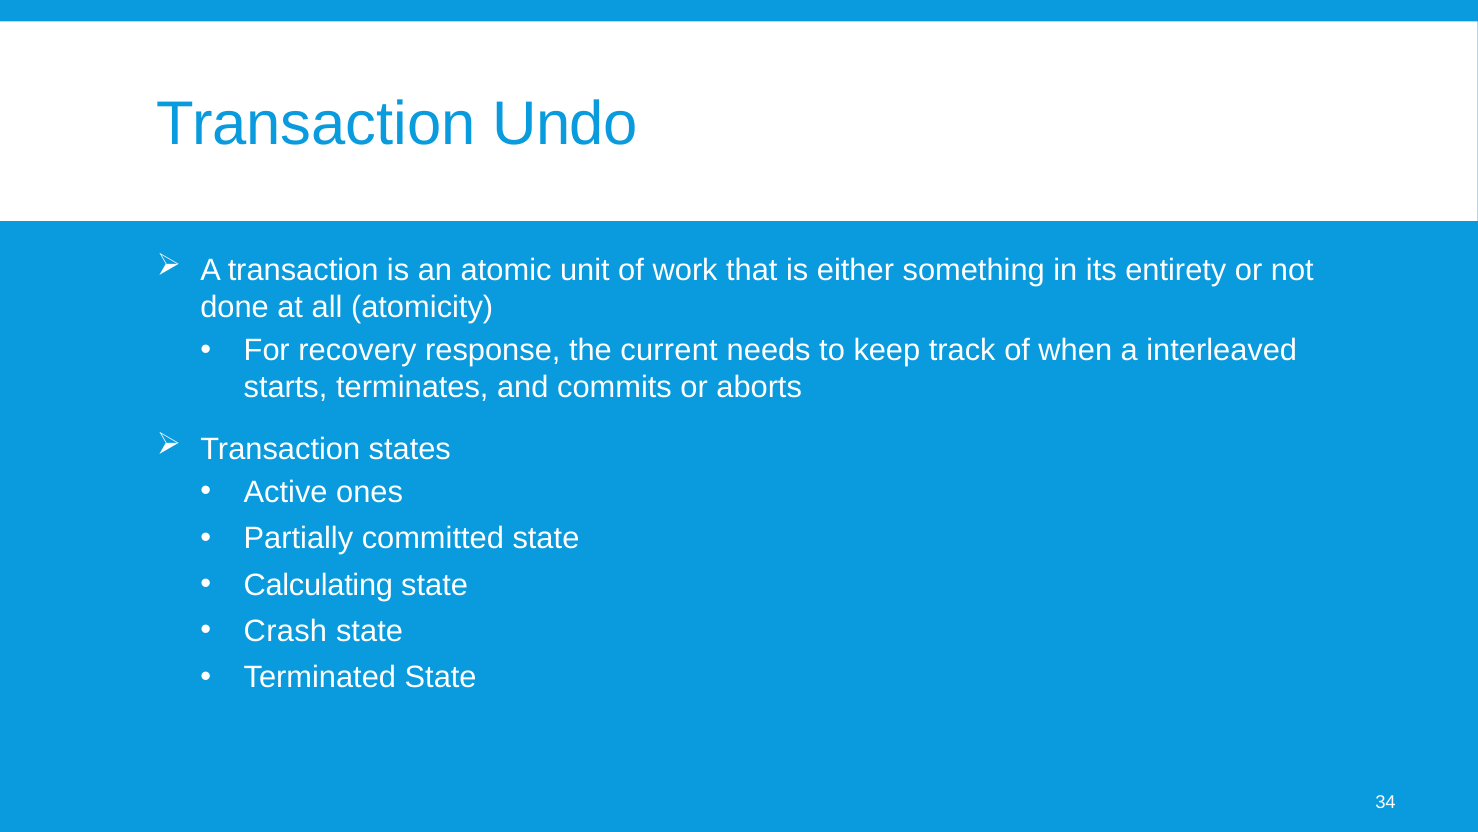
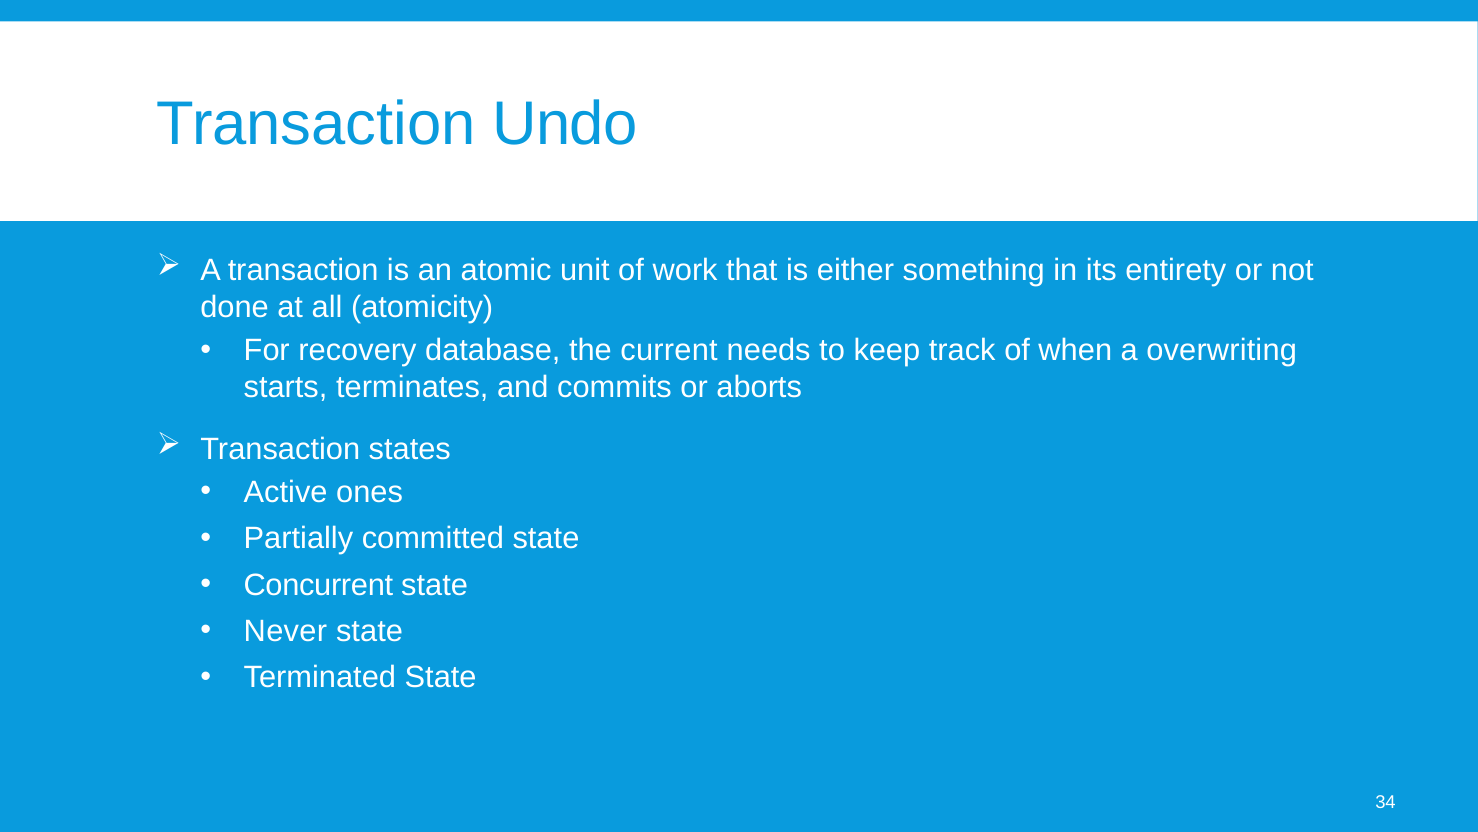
response: response -> database
interleaved: interleaved -> overwriting
Calculating: Calculating -> Concurrent
Crash: Crash -> Never
